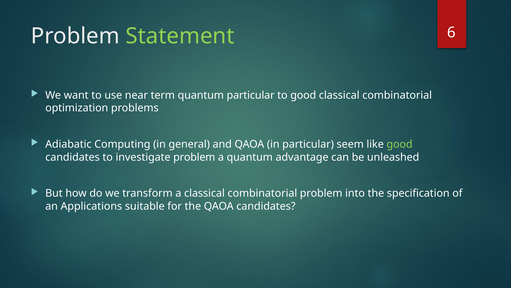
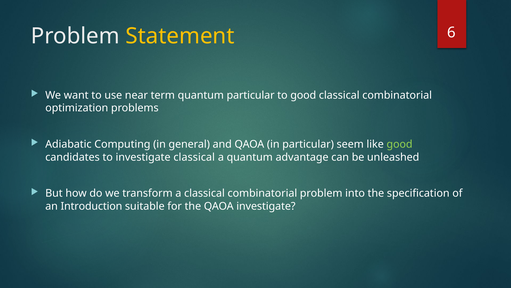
Statement colour: light green -> yellow
investigate problem: problem -> classical
Applications: Applications -> Introduction
QAOA candidates: candidates -> investigate
